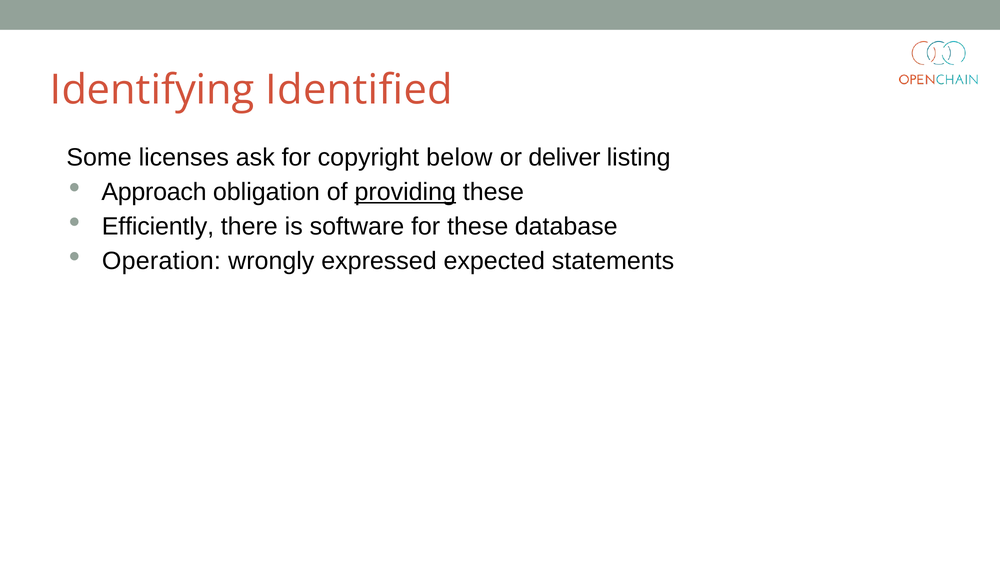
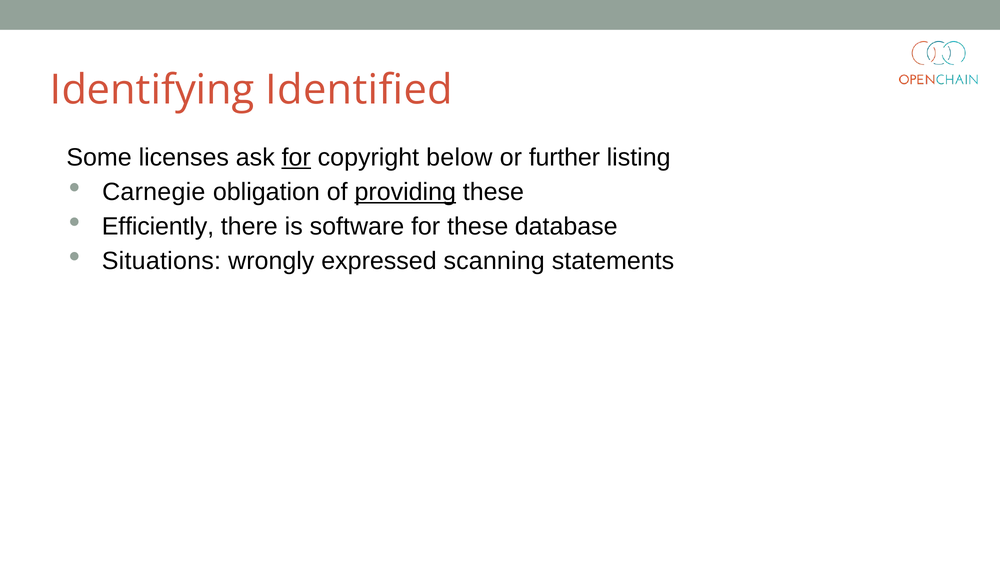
for at (296, 158) underline: none -> present
deliver: deliver -> further
Approach: Approach -> Carnegie
Operation: Operation -> Situations
expected: expected -> scanning
